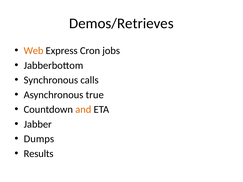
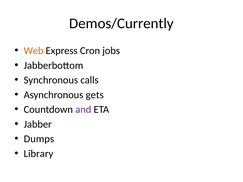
Demos/Retrieves: Demos/Retrieves -> Demos/Currently
true: true -> gets
and colour: orange -> purple
Results: Results -> Library
